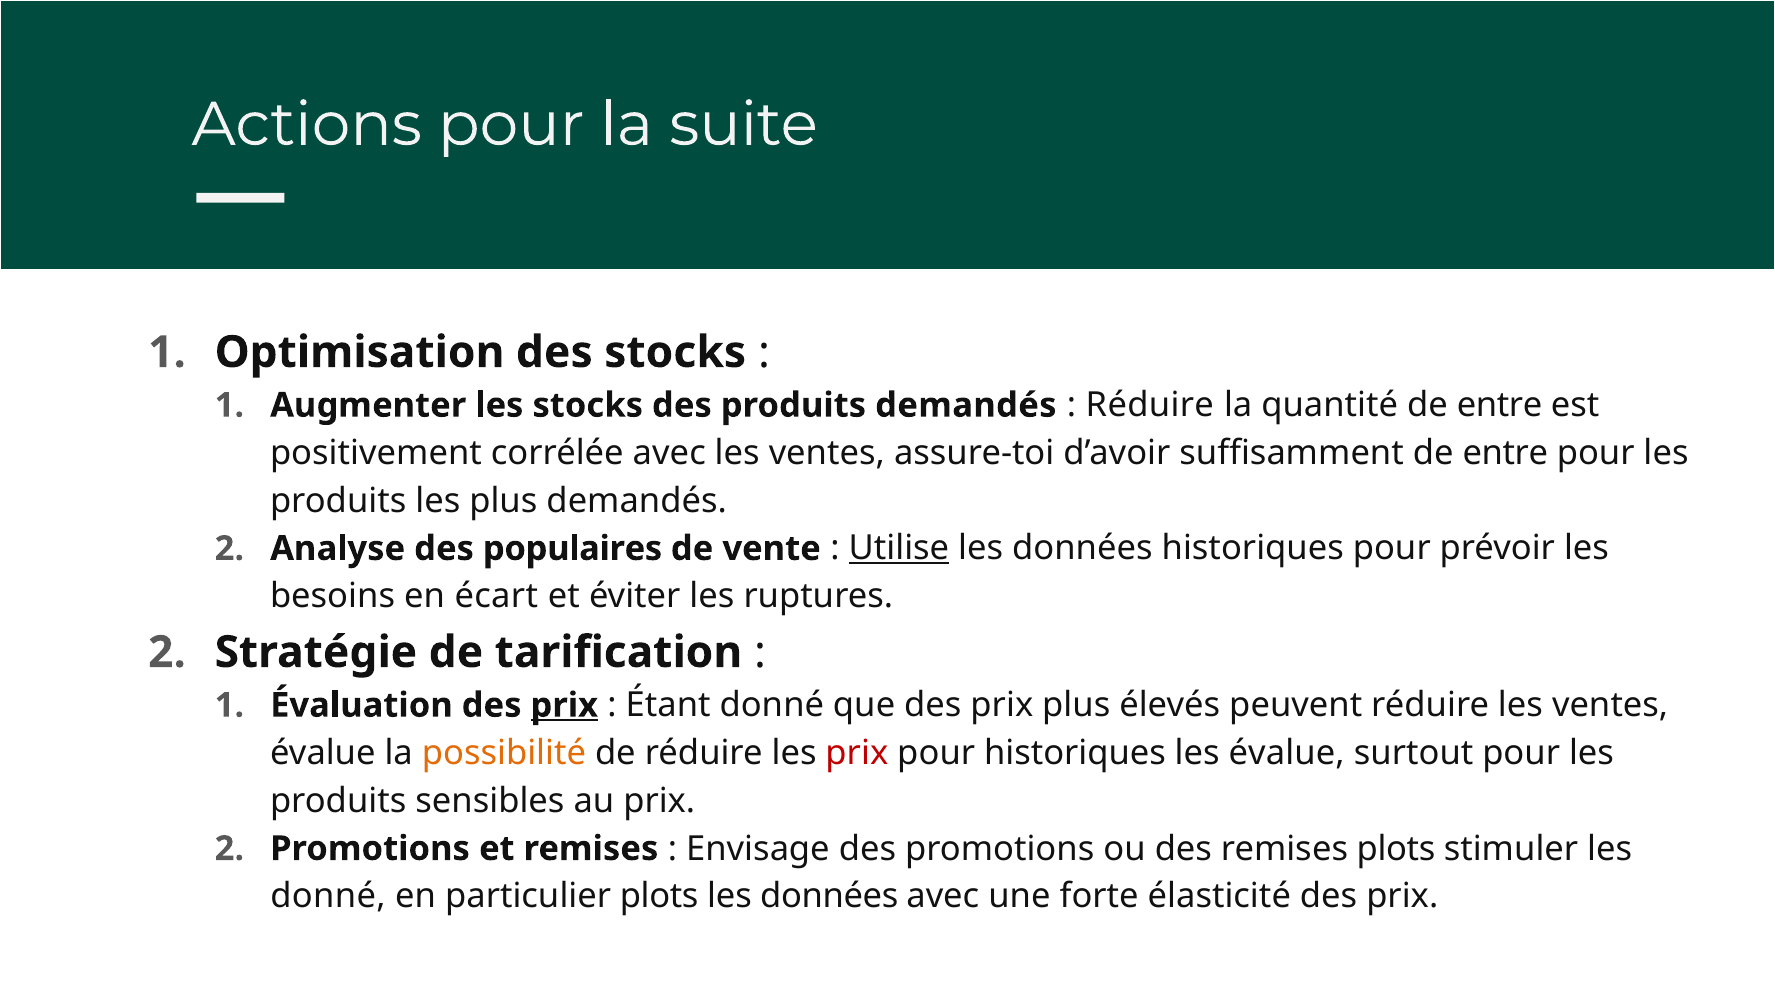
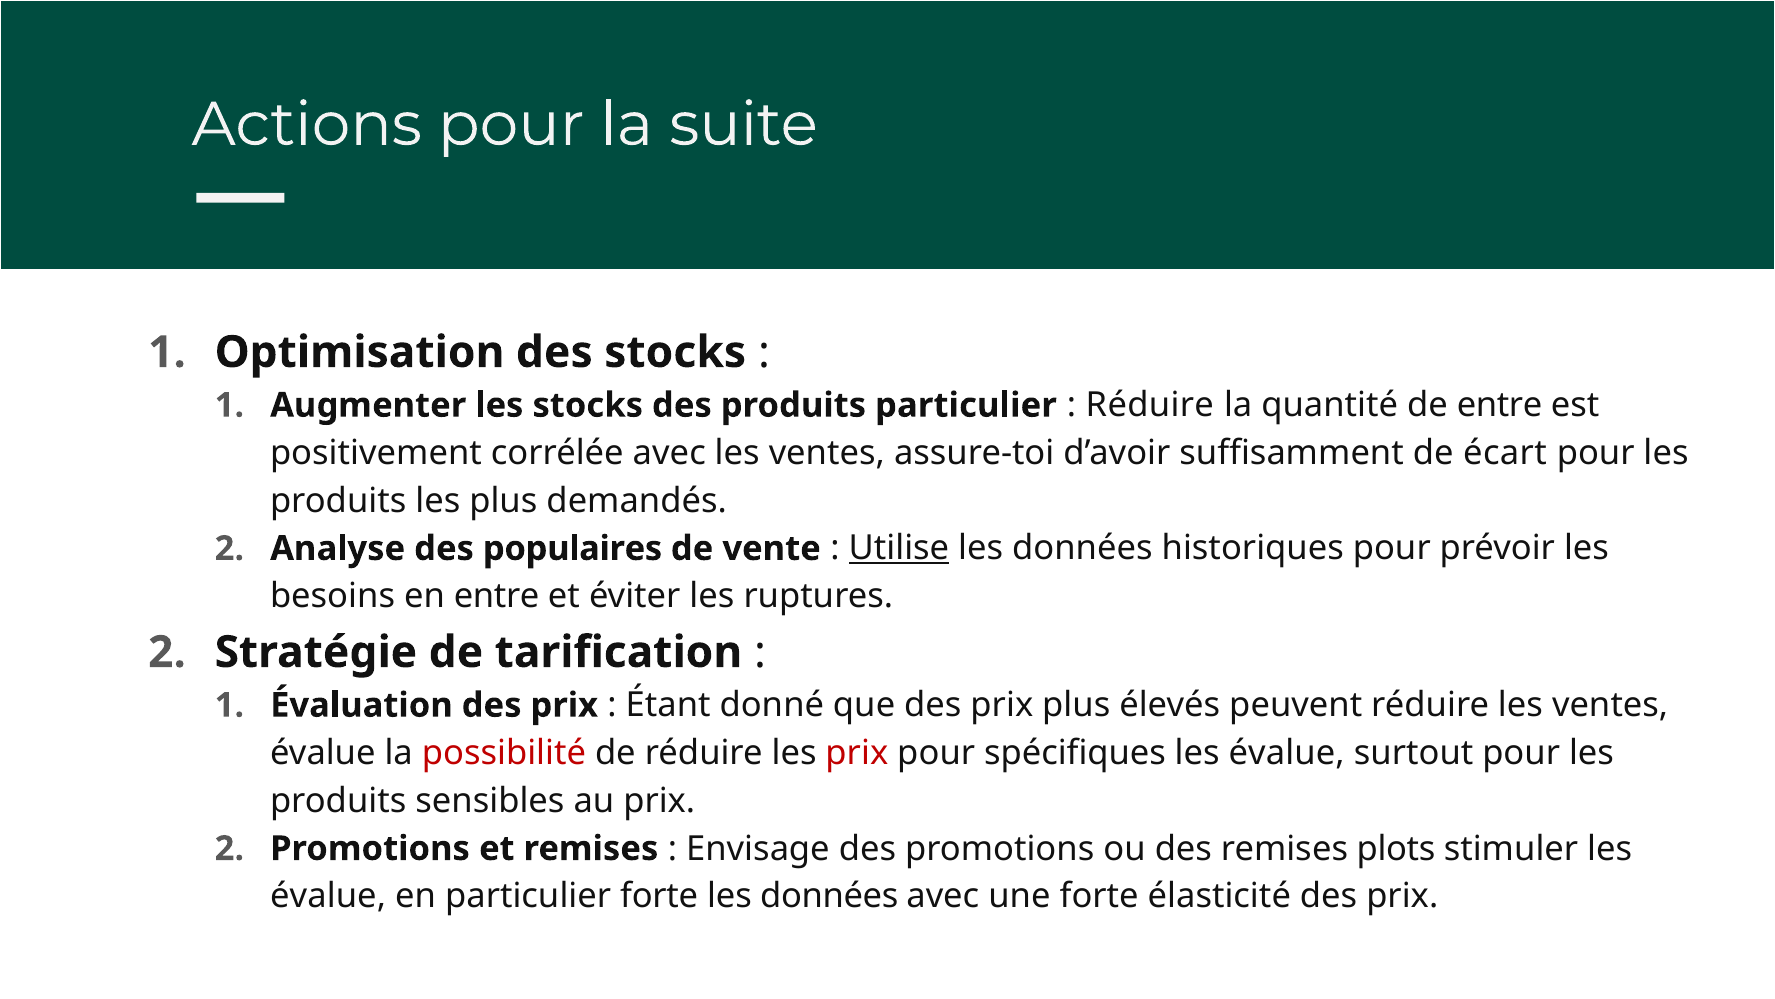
produits demandés: demandés -> particulier
suffisamment de entre: entre -> écart
en écart: écart -> entre
prix at (564, 705) underline: present -> none
possibilité colour: orange -> red
pour historiques: historiques -> spécifiques
donné at (328, 896): donné -> évalue
particulier plots: plots -> forte
